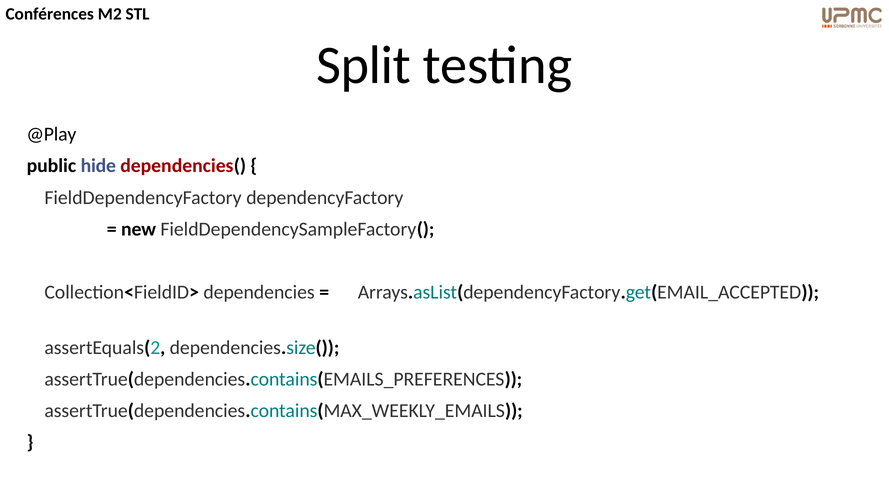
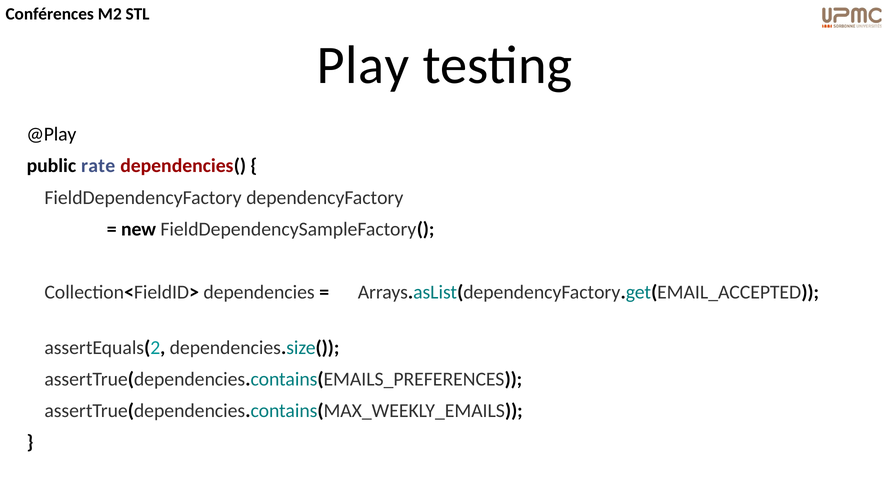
Split: Split -> Play
hide: hide -> rate
